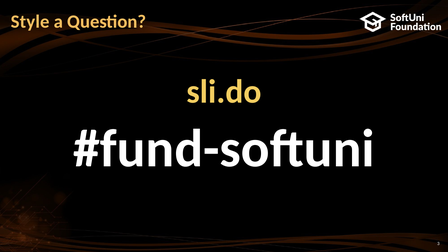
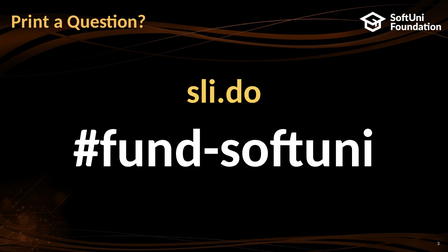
Style: Style -> Print
